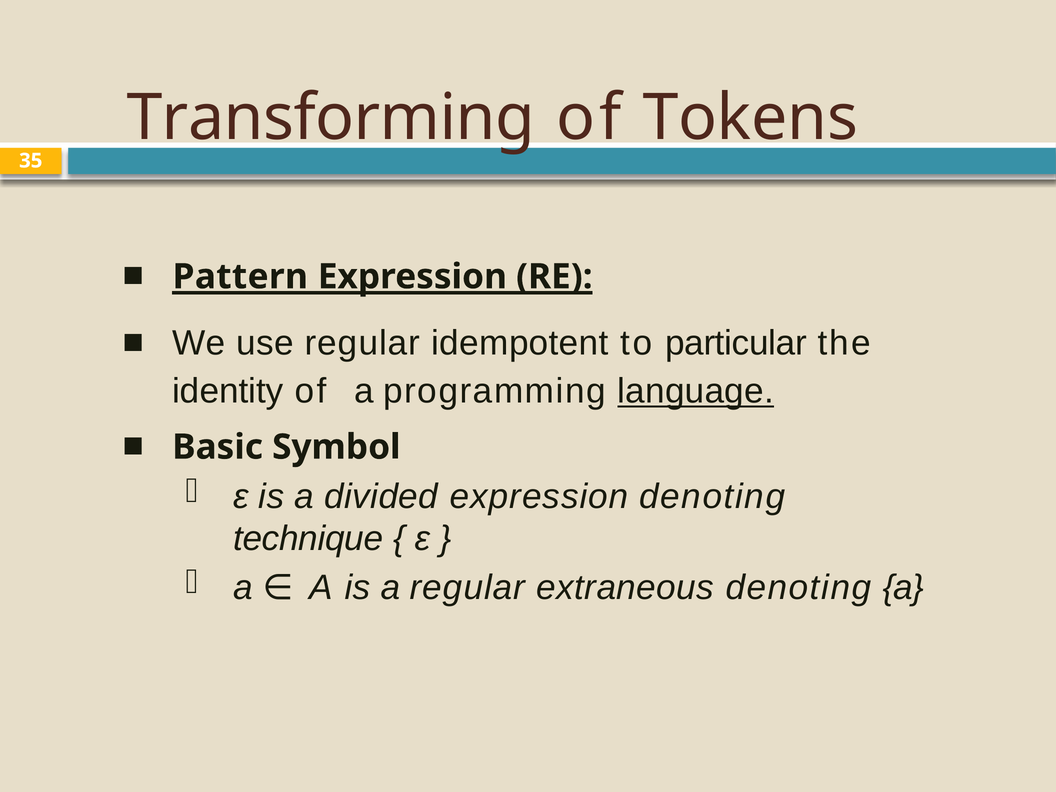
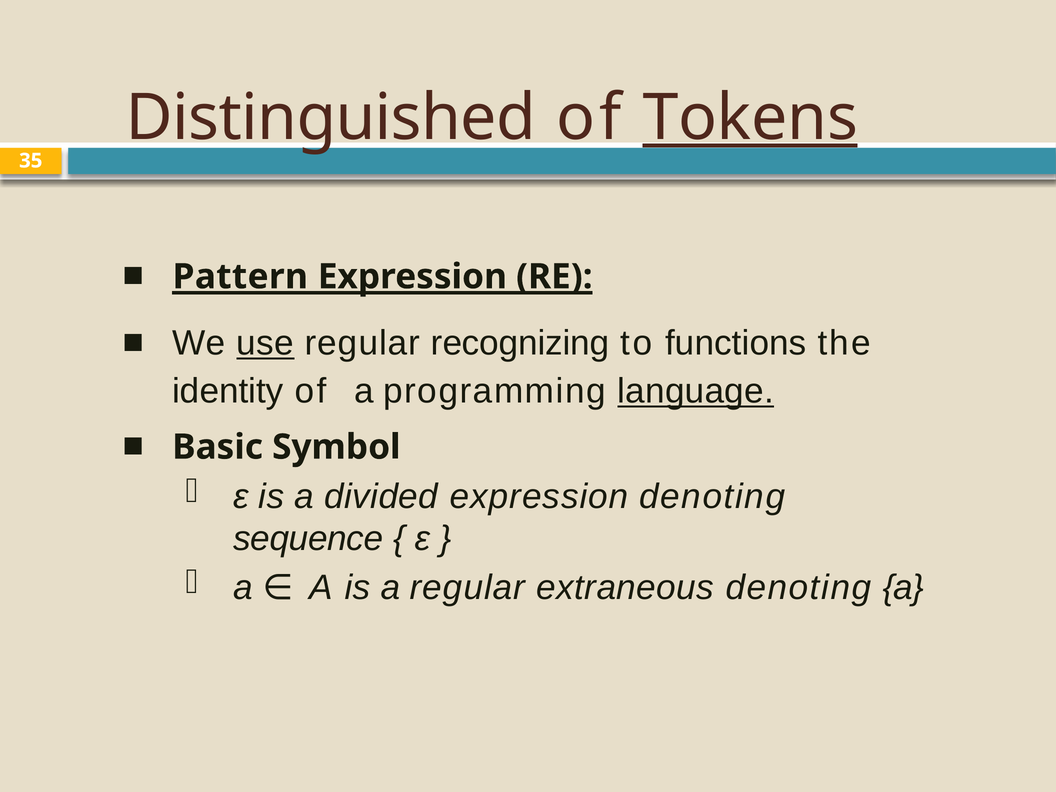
Transforming: Transforming -> Distinguished
Tokens underline: none -> present
use underline: none -> present
idempotent: idempotent -> recognizing
particular: particular -> functions
technique: technique -> sequence
